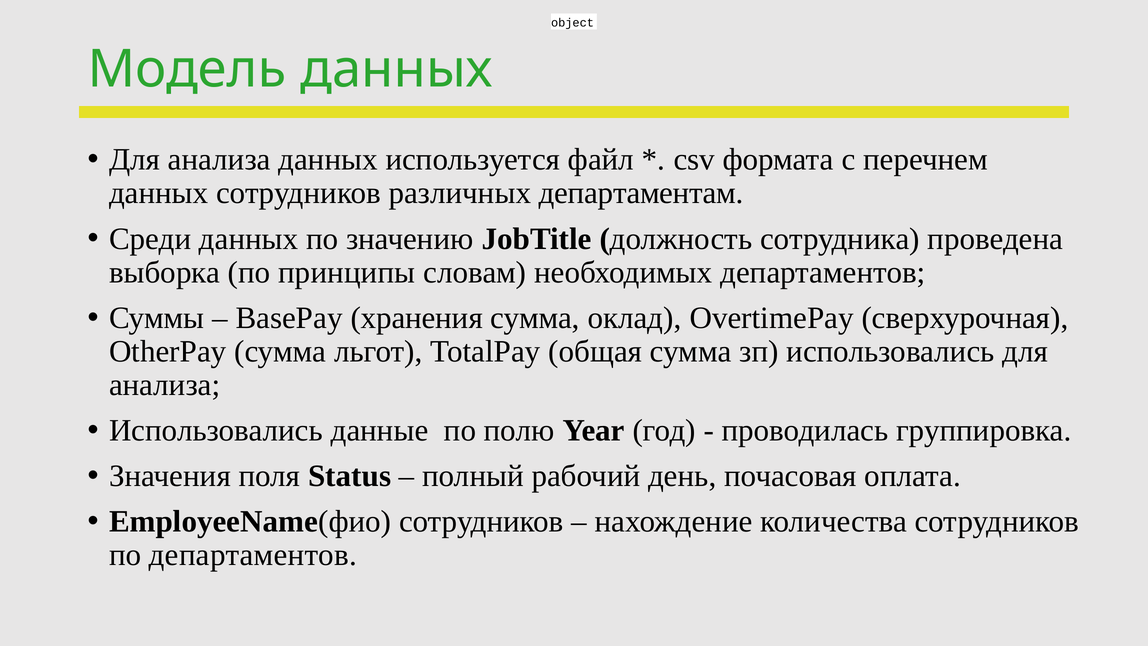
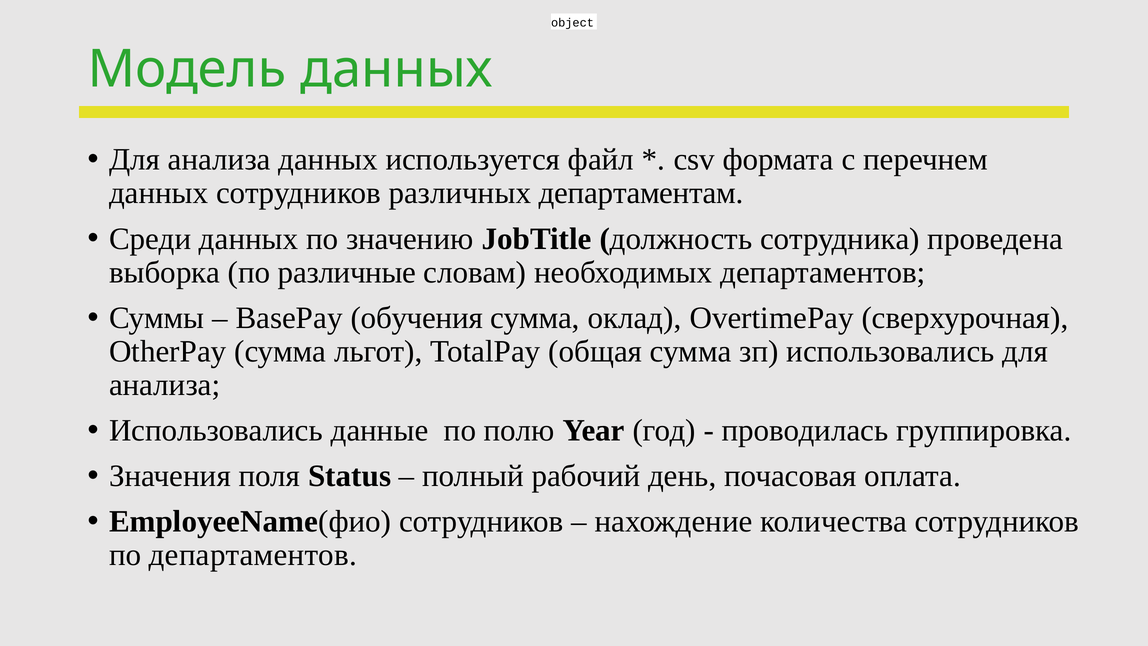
принципы: принципы -> различные
хранения: хранения -> обучения
